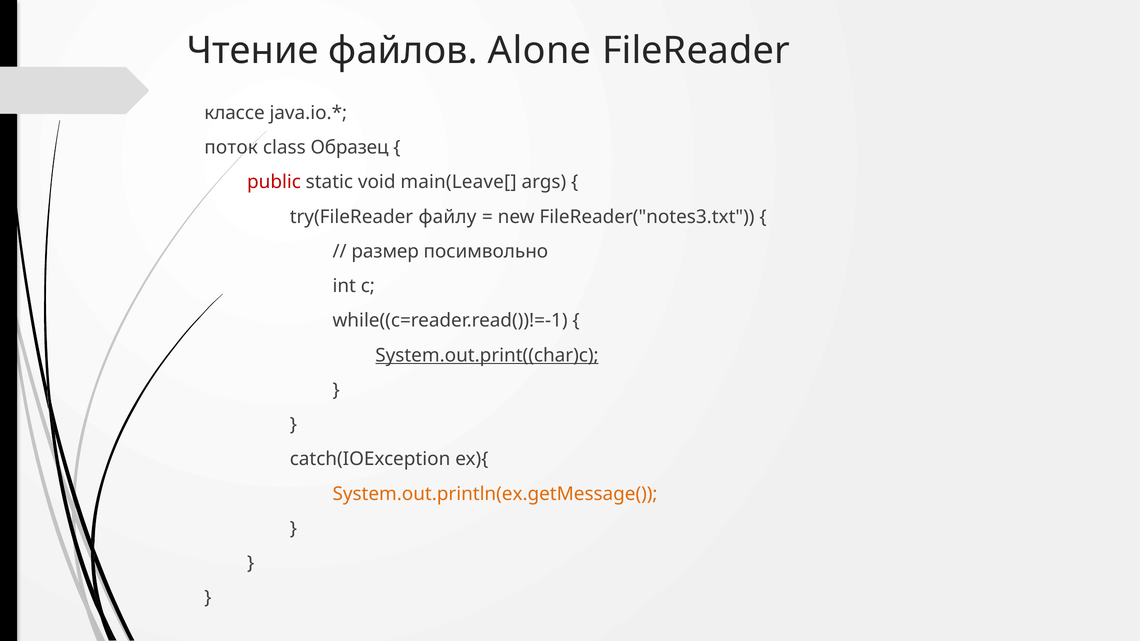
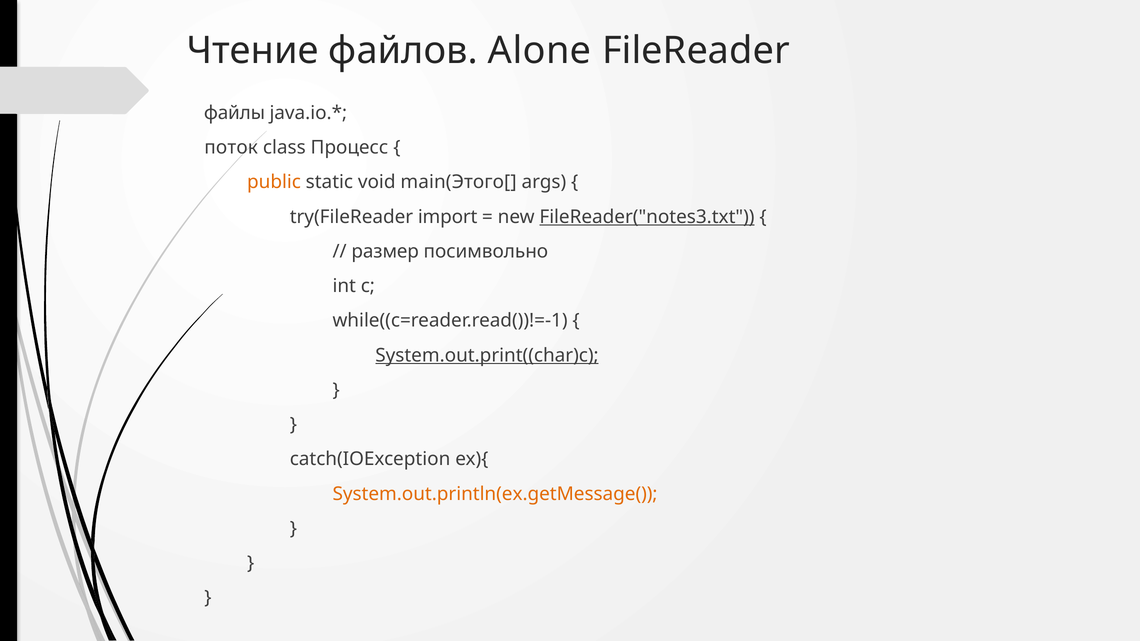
классе: классе -> файлы
Образец: Образец -> Процесс
public colour: red -> orange
main(Leave[: main(Leave[ -> main(Этого[
файлу: файлу -> import
FileReader("notes3.txt underline: none -> present
